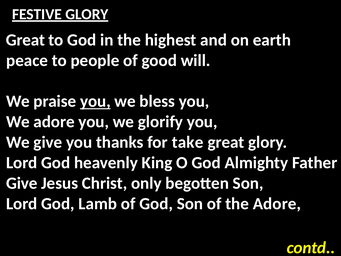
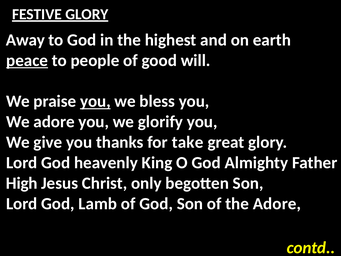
Great at (25, 40): Great -> Away
peace underline: none -> present
Give at (22, 183): Give -> High
